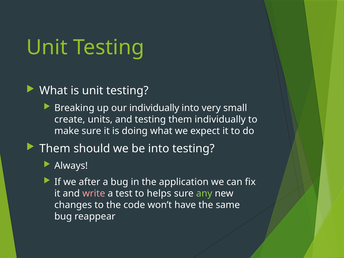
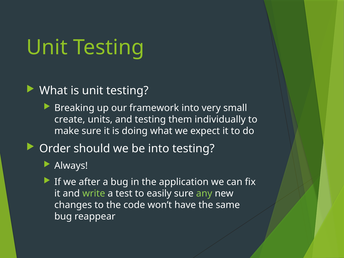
our individually: individually -> framework
Them at (55, 148): Them -> Order
write colour: pink -> light green
helps: helps -> easily
